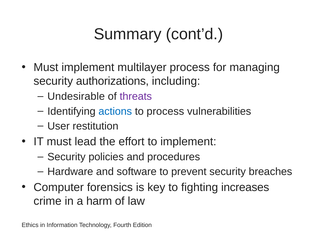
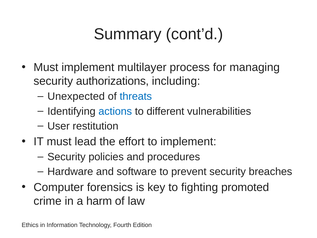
Undesirable: Undesirable -> Unexpected
threats colour: purple -> blue
to process: process -> different
increases: increases -> promoted
